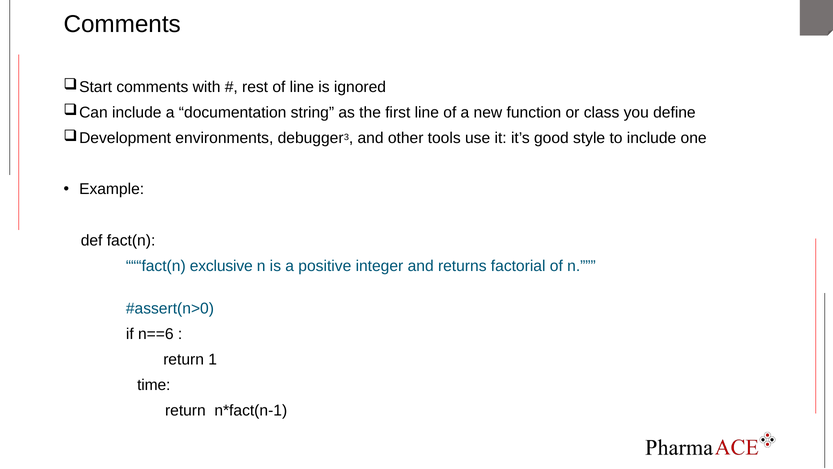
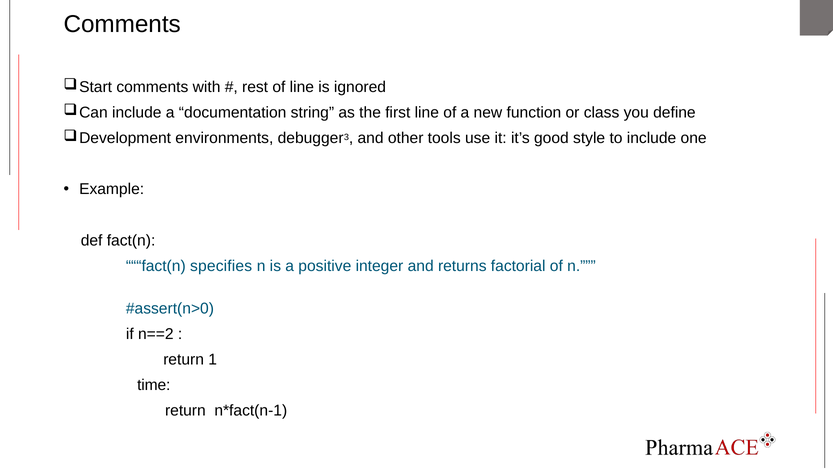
exclusive: exclusive -> specifies
n==6: n==6 -> n==2
